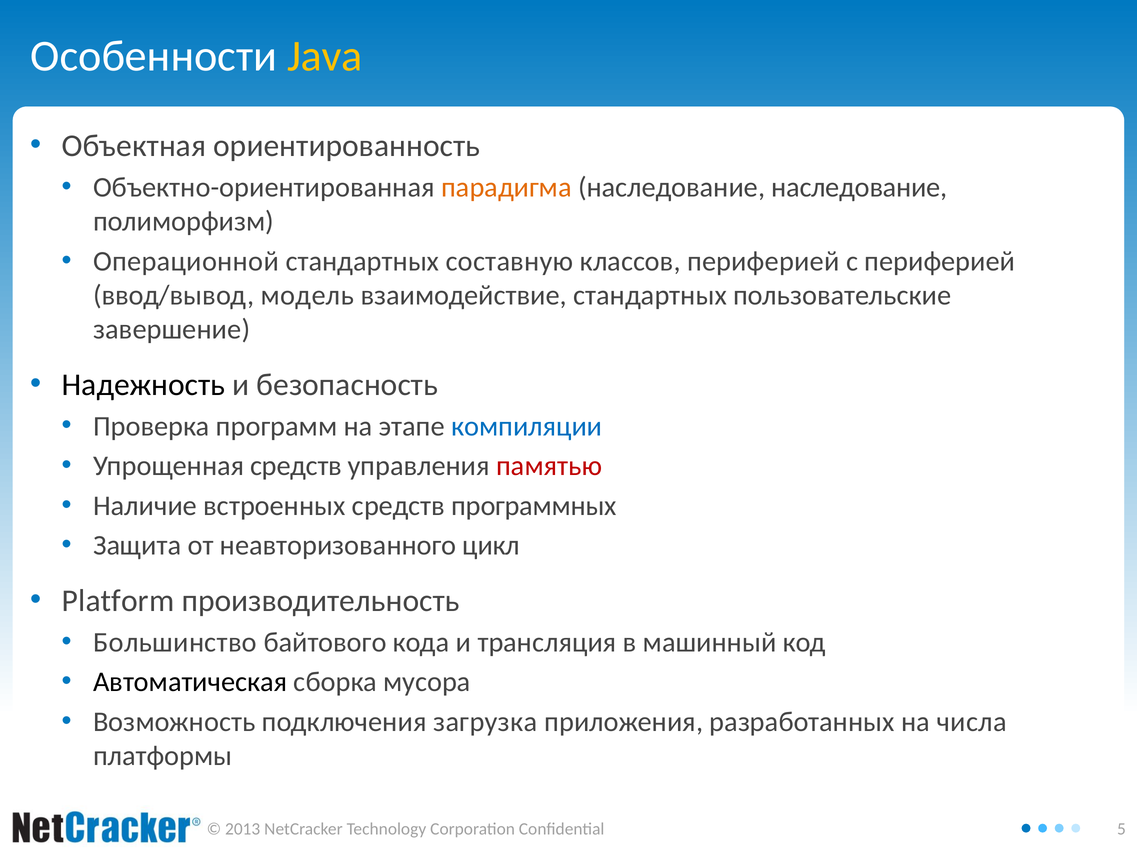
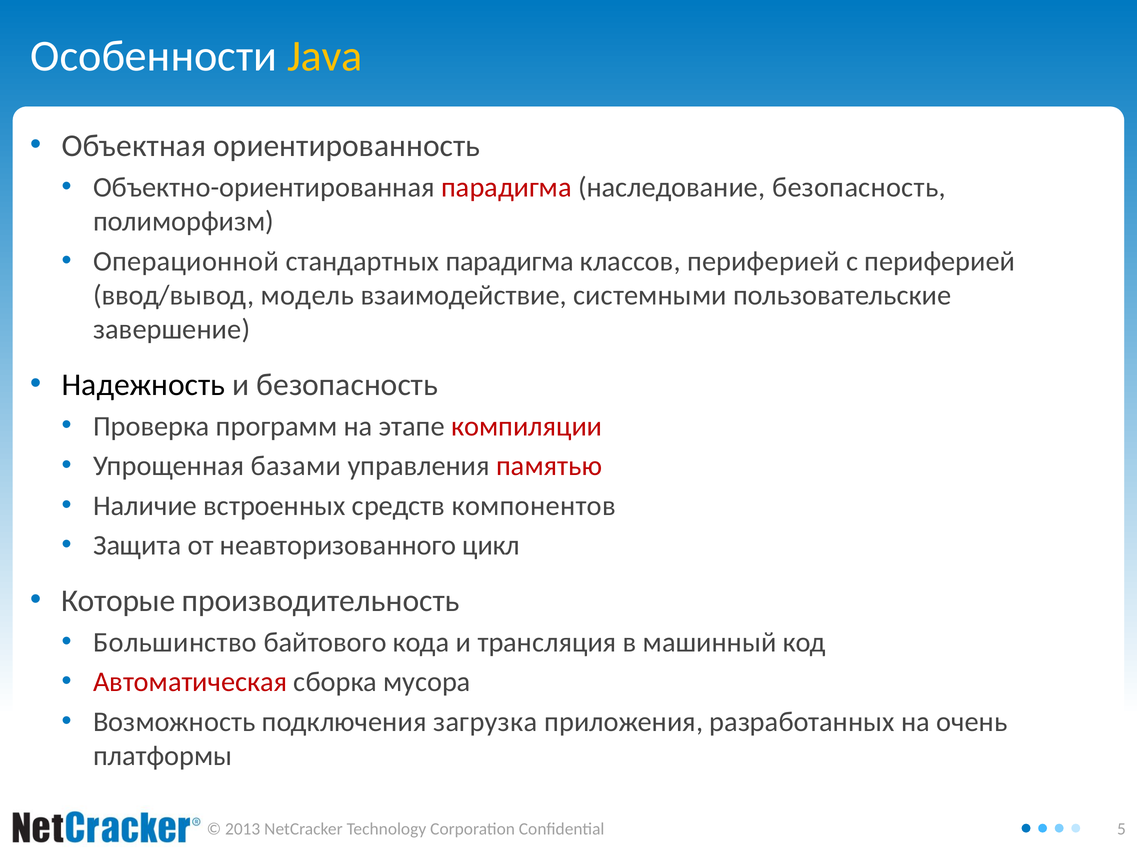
парадигма at (506, 187) colour: orange -> red
наследование наследование: наследование -> безопасность
стандартных составную: составную -> парадигма
взаимодействие стандартных: стандартных -> системными
компиляции colour: blue -> red
Упрощенная средств: средств -> базами
программных: программных -> компонентов
Platform: Platform -> Которые
Автоматическая colour: black -> red
числа: числа -> очень
